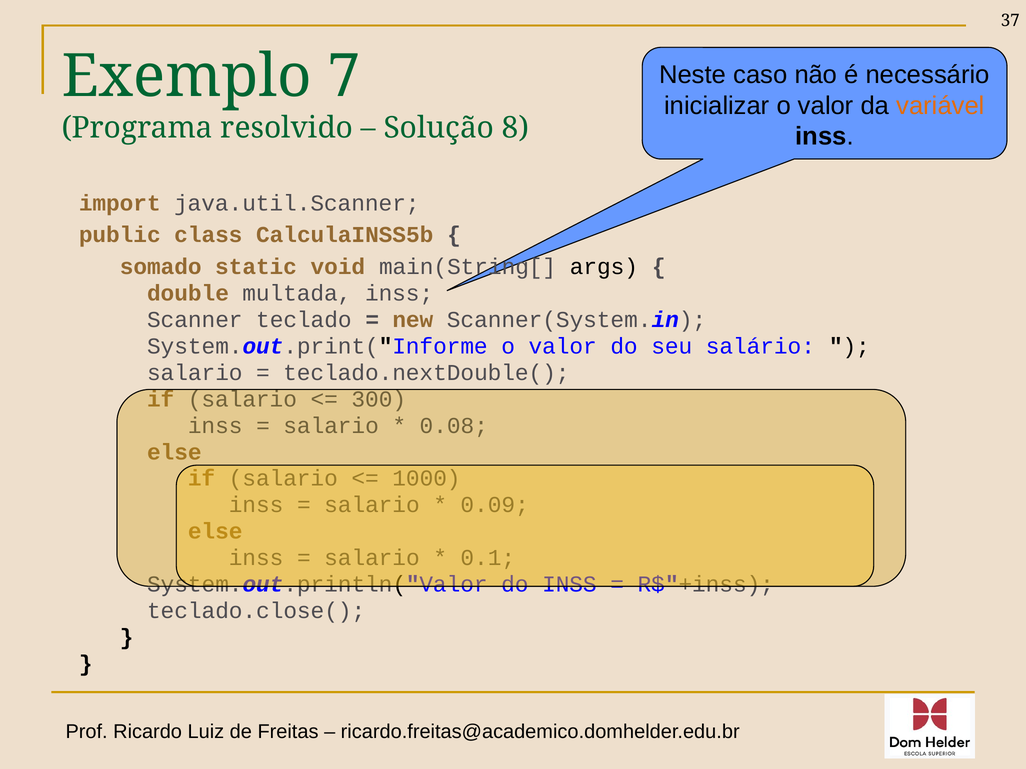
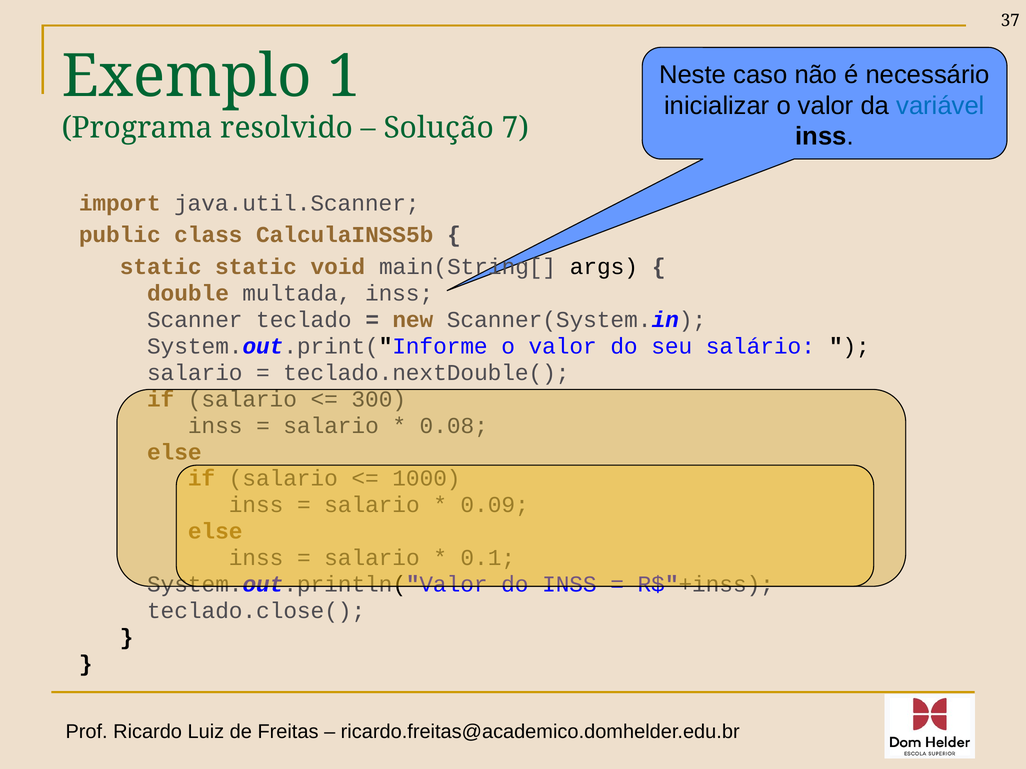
7: 7 -> 1
variável colour: orange -> blue
8: 8 -> 7
somado at (161, 267): somado -> static
